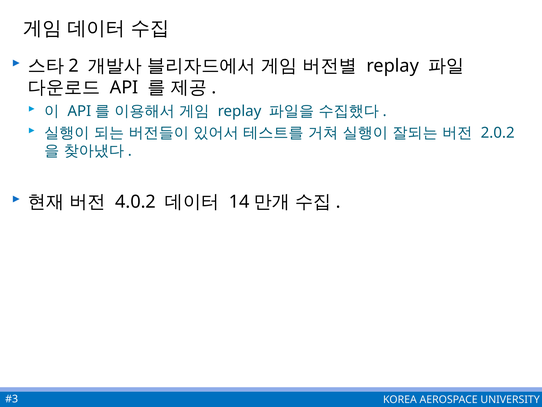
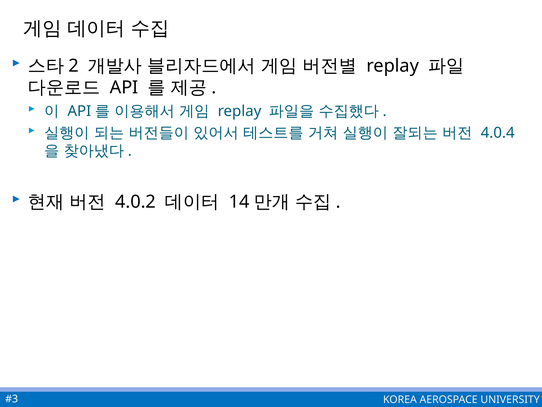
2.0.2: 2.0.2 -> 4.0.4
